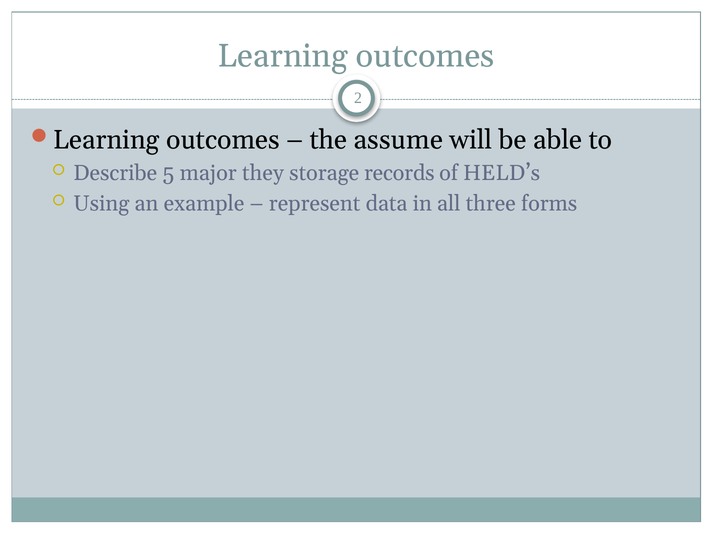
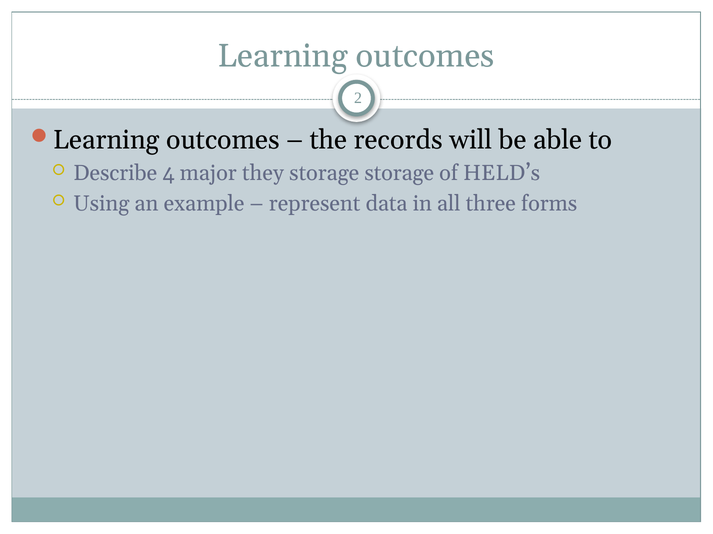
assume: assume -> records
5: 5 -> 4
storage records: records -> storage
